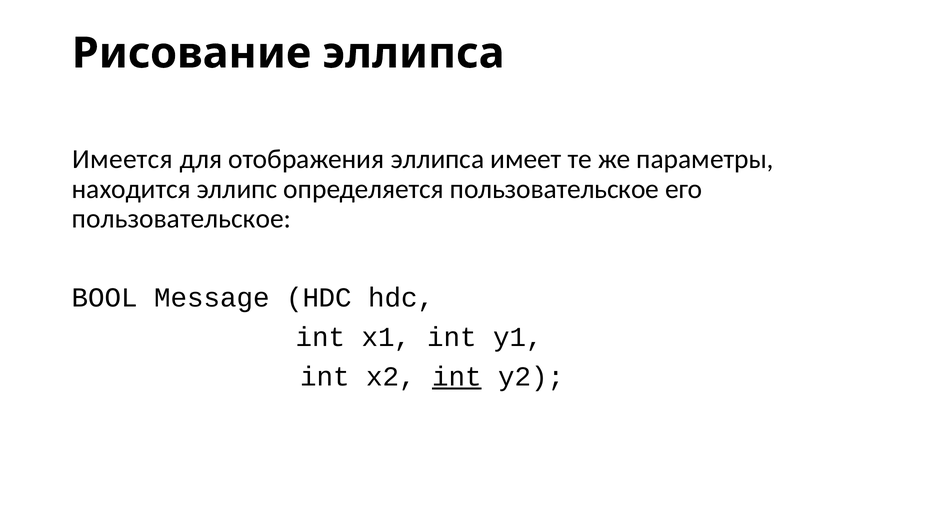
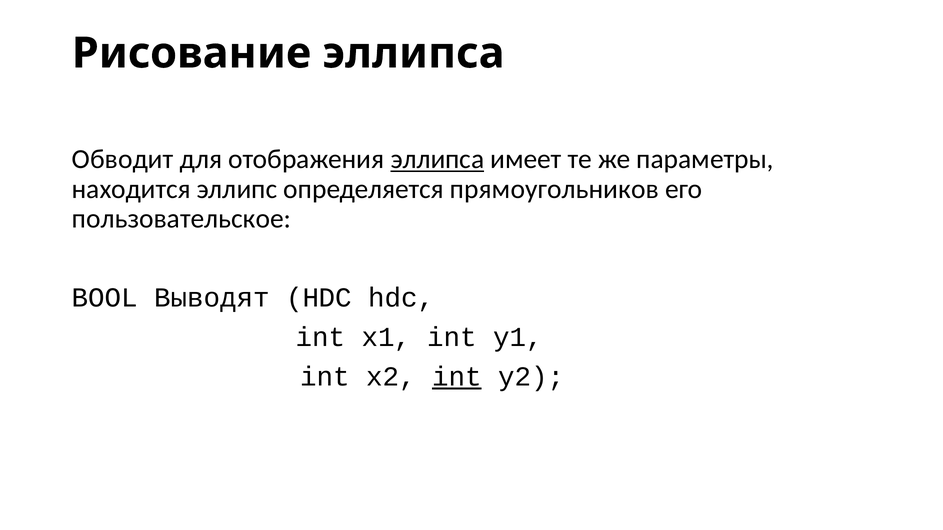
Имеется: Имеется -> Обводит
эллипса at (437, 159) underline: none -> present
определяется пользовательское: пользовательское -> прямоугольников
Message: Message -> Выводят
